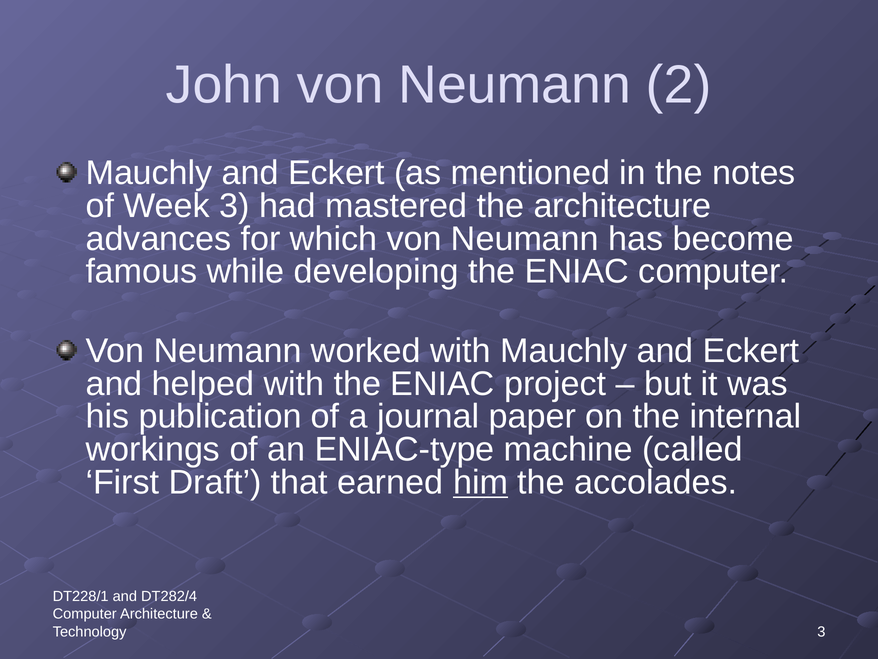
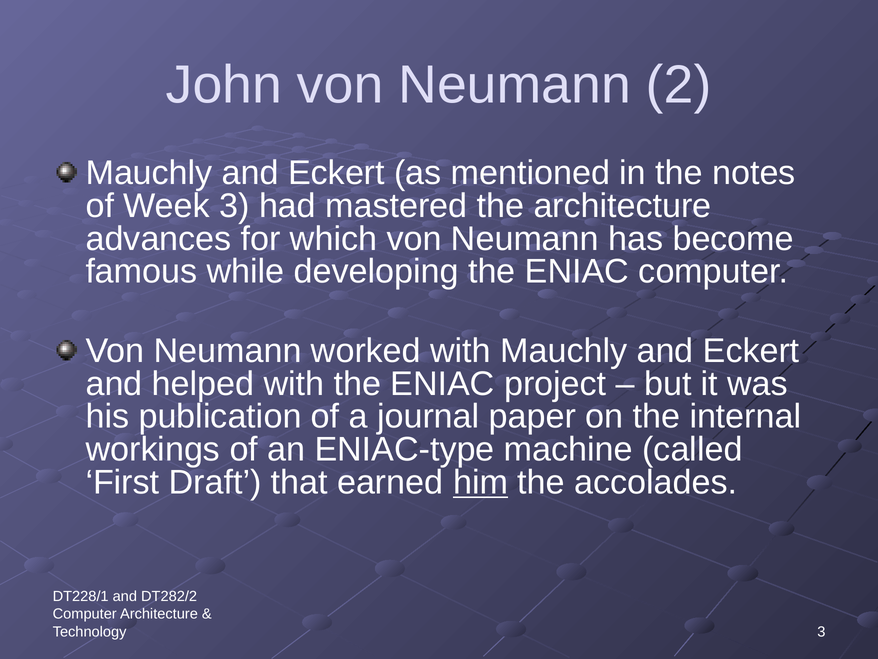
DT282/4: DT282/4 -> DT282/2
